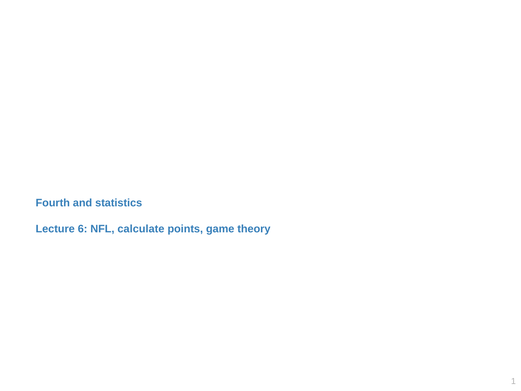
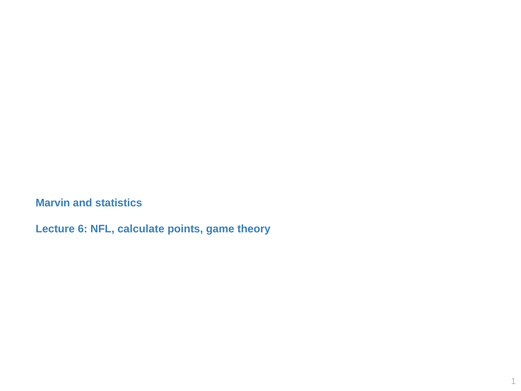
Fourth: Fourth -> Marvin
